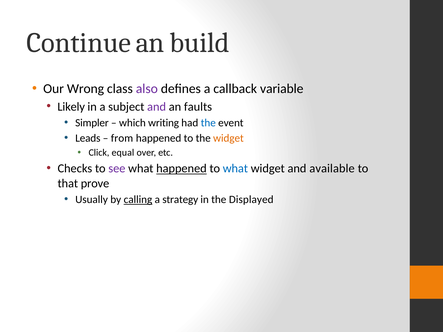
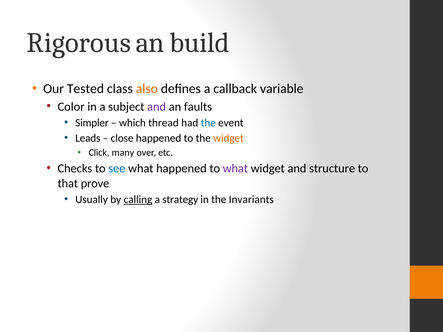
Continue: Continue -> Rigorous
Wrong: Wrong -> Tested
also colour: purple -> orange
Likely: Likely -> Color
writing: writing -> thread
from: from -> close
equal: equal -> many
see colour: purple -> blue
happened at (181, 169) underline: present -> none
what at (235, 169) colour: blue -> purple
available: available -> structure
Displayed: Displayed -> Invariants
